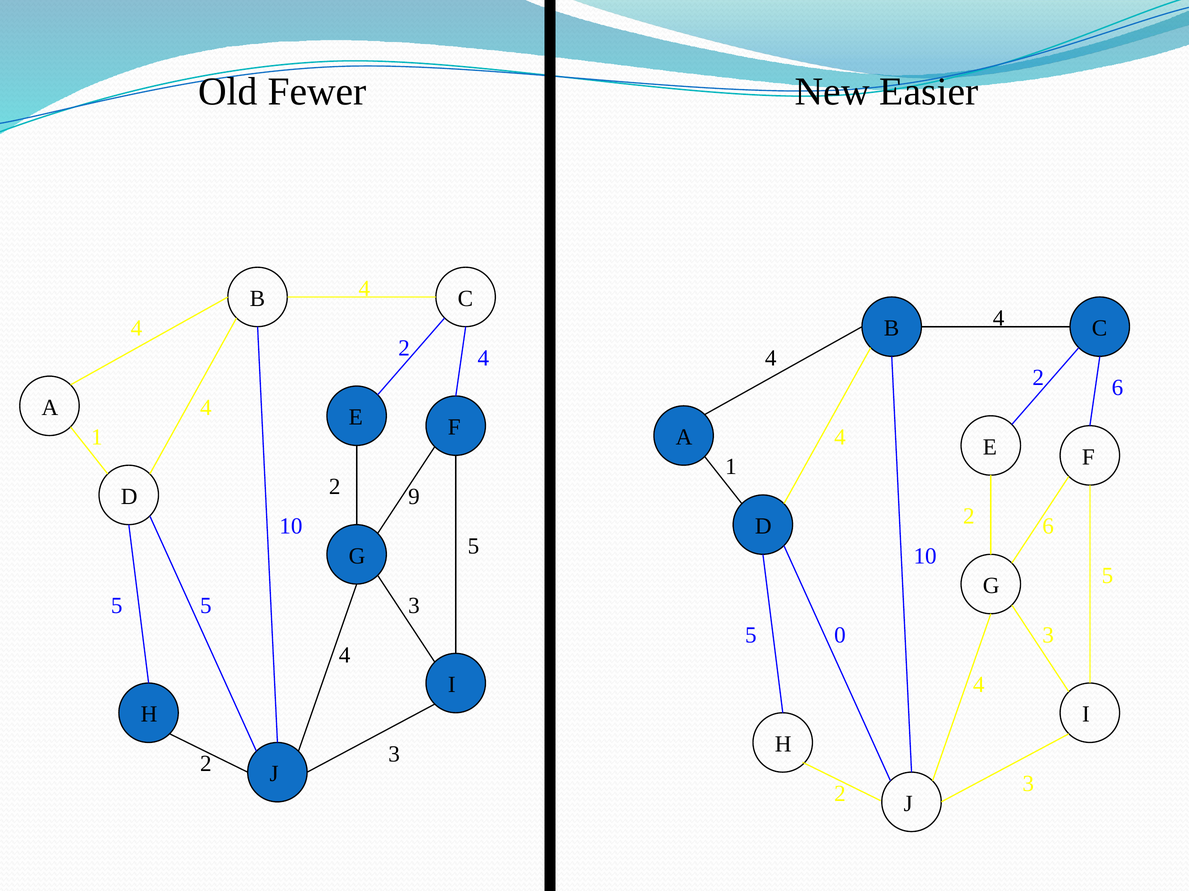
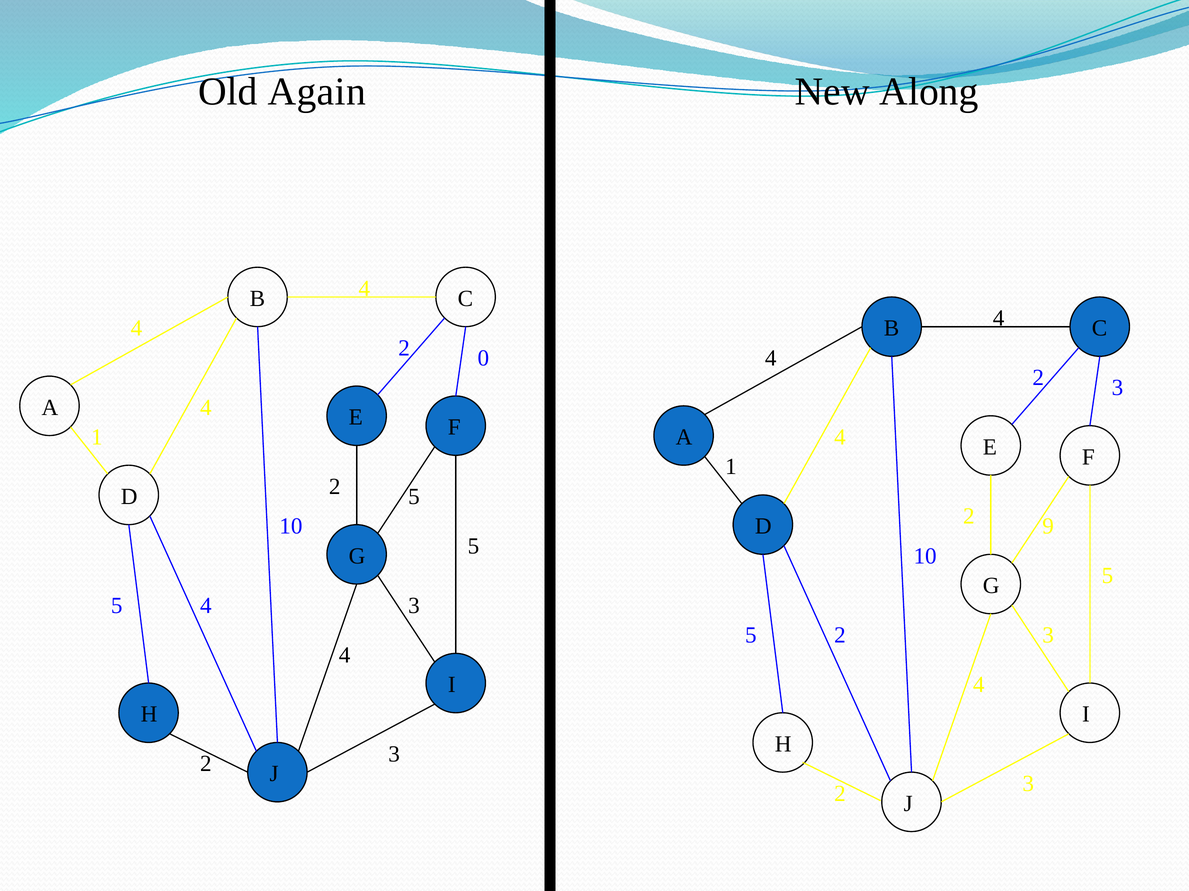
Fewer: Fewer -> Again
Easier: Easier -> Along
2 4: 4 -> 0
6 at (1117, 388): 6 -> 3
9 at (414, 497): 9 -> 5
6 at (1048, 527): 6 -> 9
5 5: 5 -> 4
0 at (840, 636): 0 -> 2
